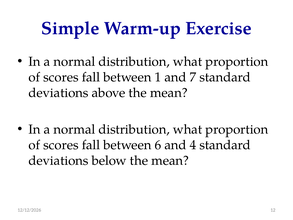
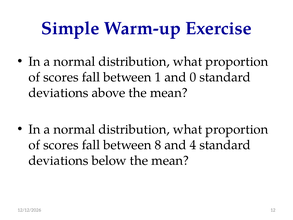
7: 7 -> 0
6: 6 -> 8
